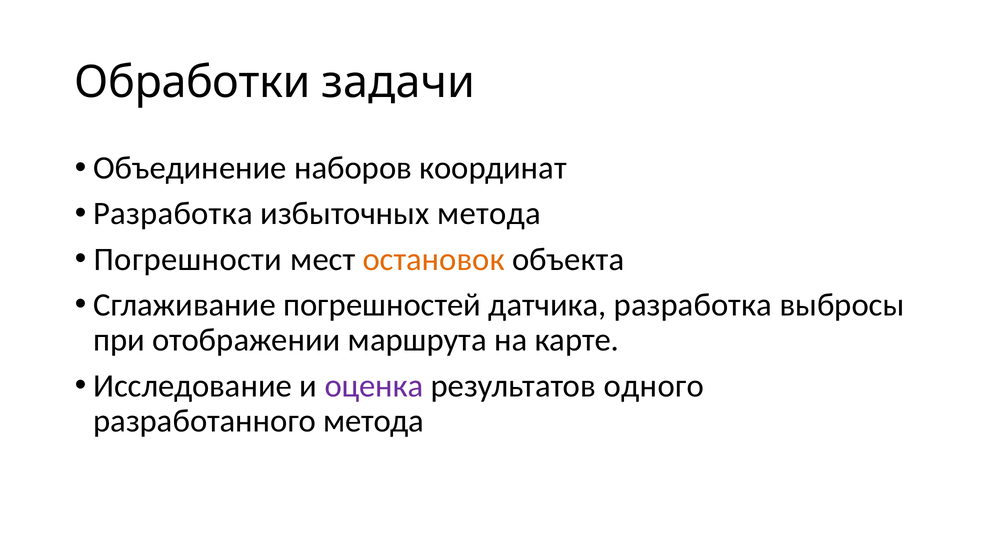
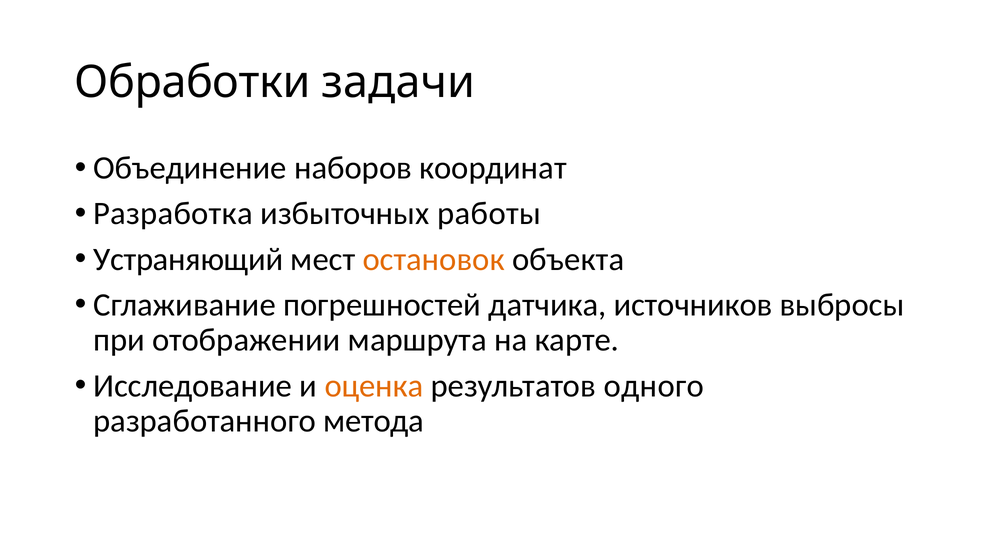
избыточных метода: метода -> работы
Погрешности: Погрешности -> Устраняющий
датчика разработка: разработка -> источников
оценка colour: purple -> orange
